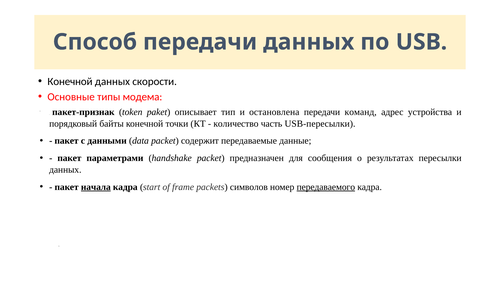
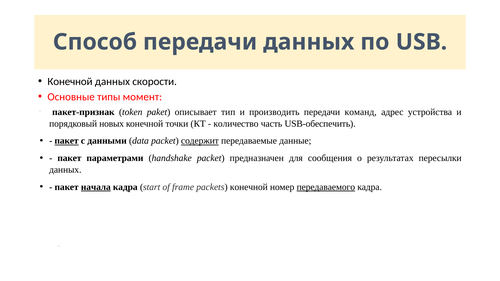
модема: модема -> момент
остановлена: остановлена -> производить
байты: байты -> новых
USB-пересылки: USB-пересылки -> USB-обеспечить
пакет at (67, 141) underline: none -> present
содержит underline: none -> present
packets символов: символов -> конечной
